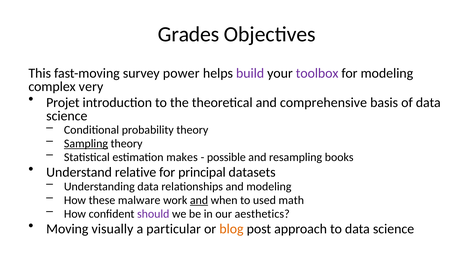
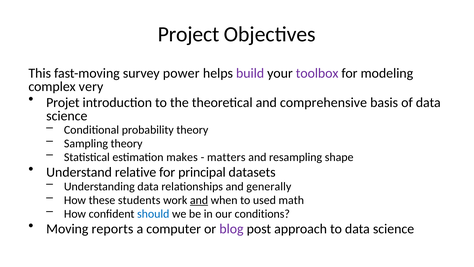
Grades: Grades -> Project
Sampling underline: present -> none
possible: possible -> matters
books: books -> shape
and modeling: modeling -> generally
malware: malware -> students
should colour: purple -> blue
aesthetics: aesthetics -> conditions
visually: visually -> reports
particular: particular -> computer
blog colour: orange -> purple
